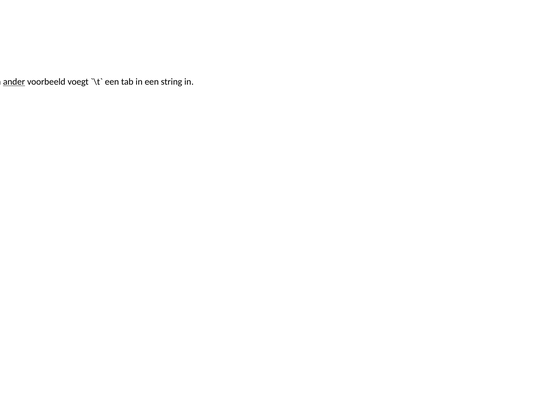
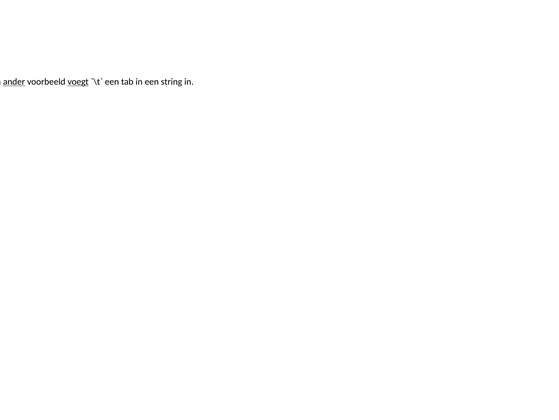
voegt underline: none -> present
